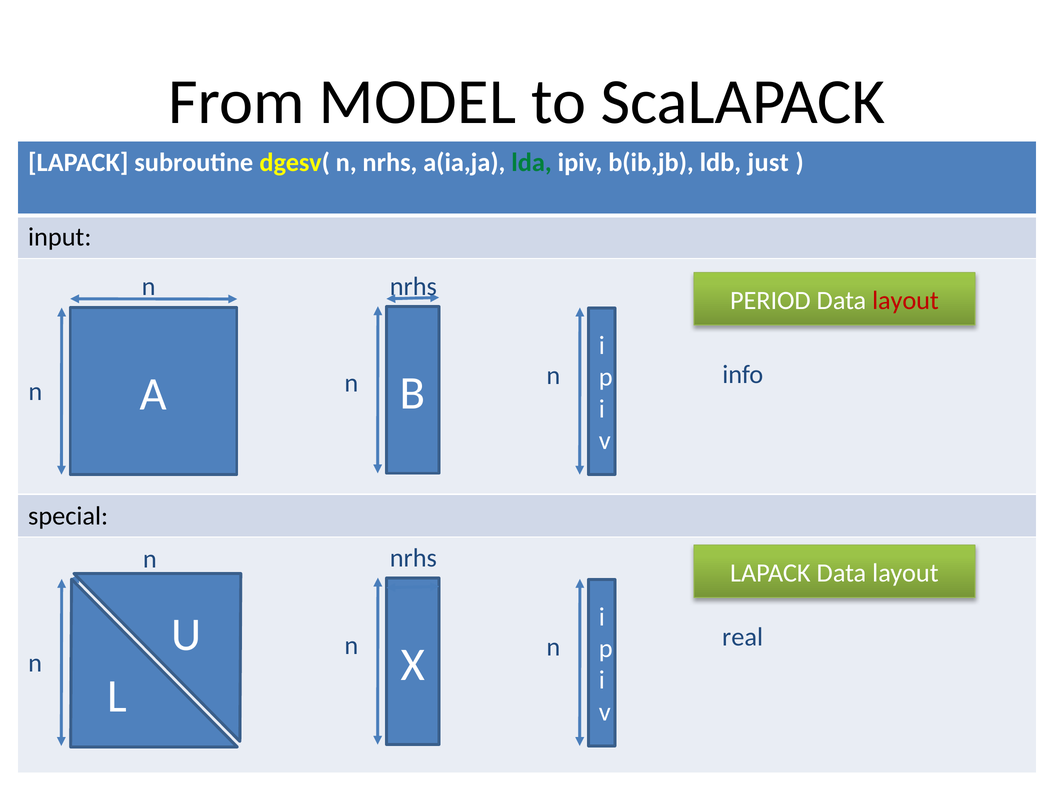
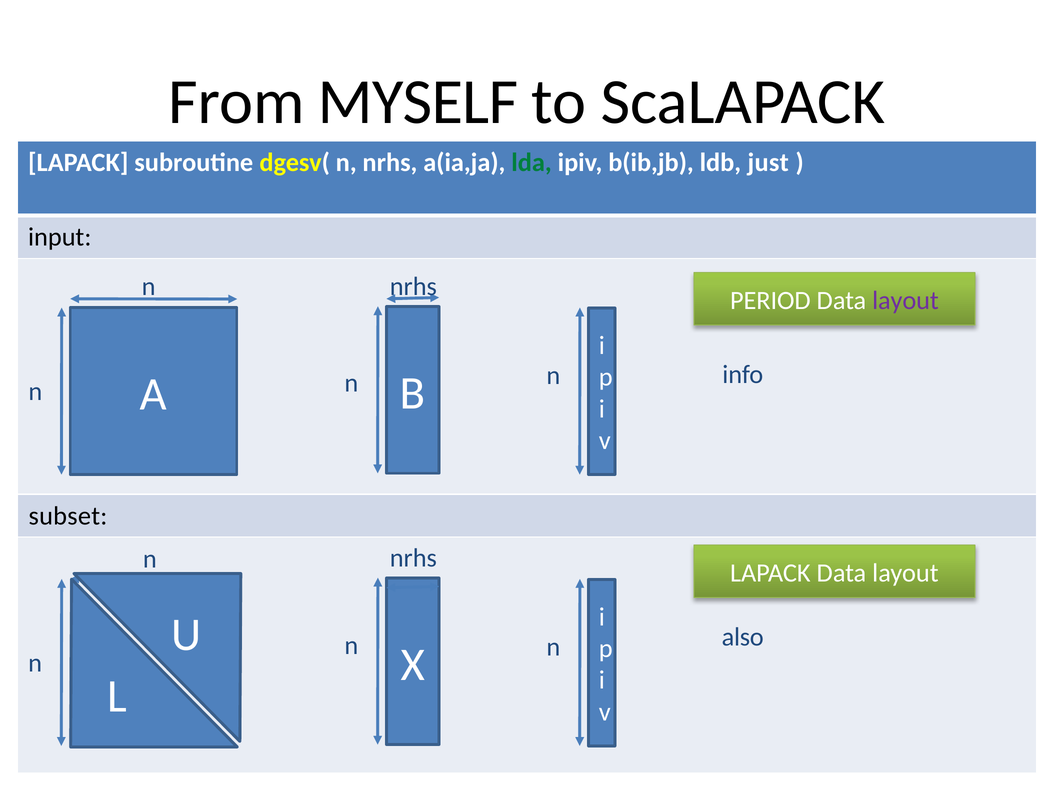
MODEL: MODEL -> MYSELF
layout at (905, 300) colour: red -> purple
special: special -> subset
real: real -> also
